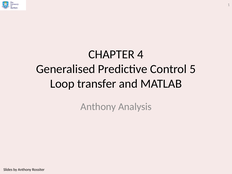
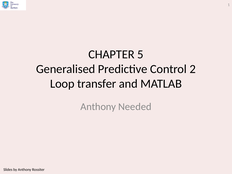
4: 4 -> 5
5: 5 -> 2
Analysis: Analysis -> Needed
